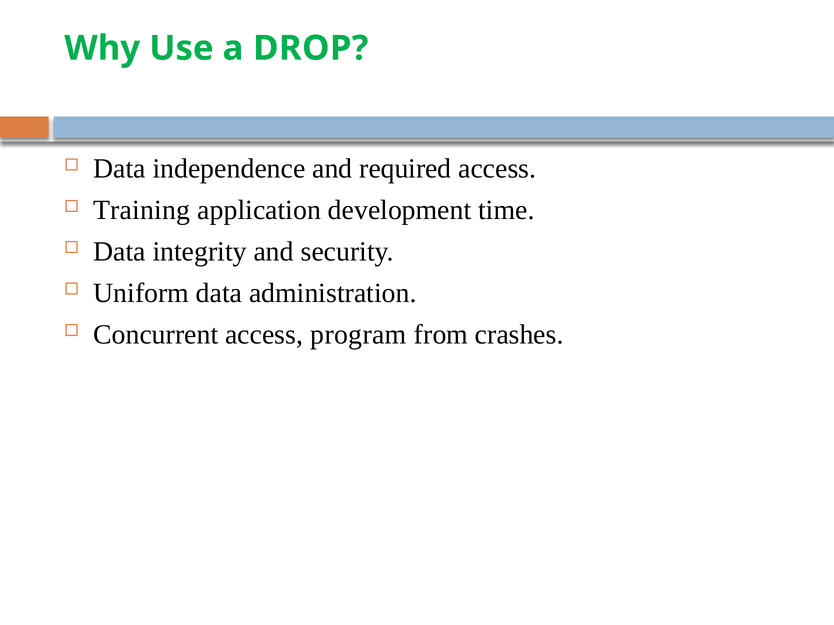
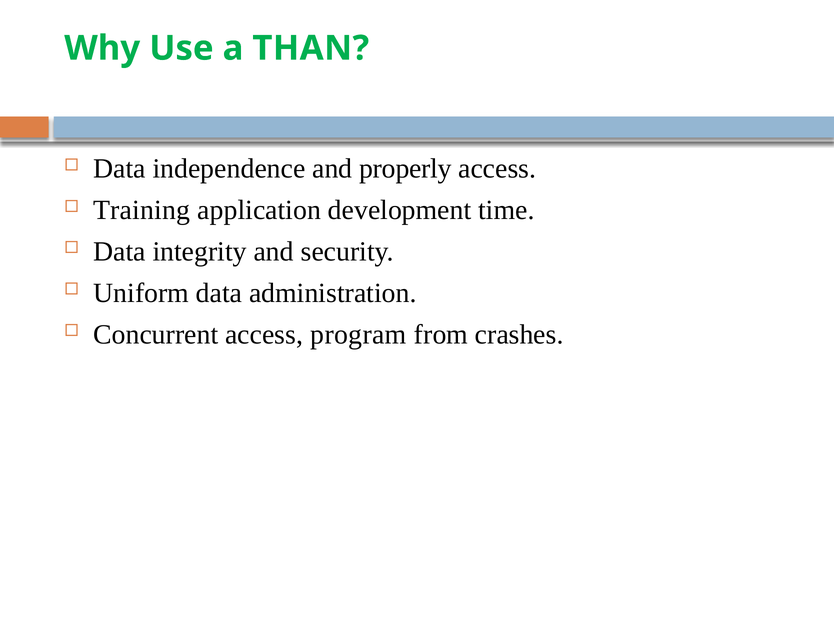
DROP: DROP -> THAN
required: required -> properly
